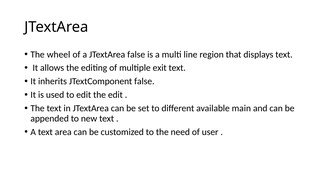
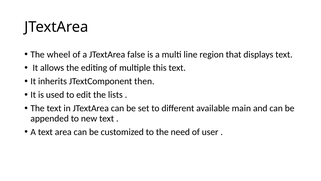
exit: exit -> this
JTextComponent false: false -> then
the edit: edit -> lists
